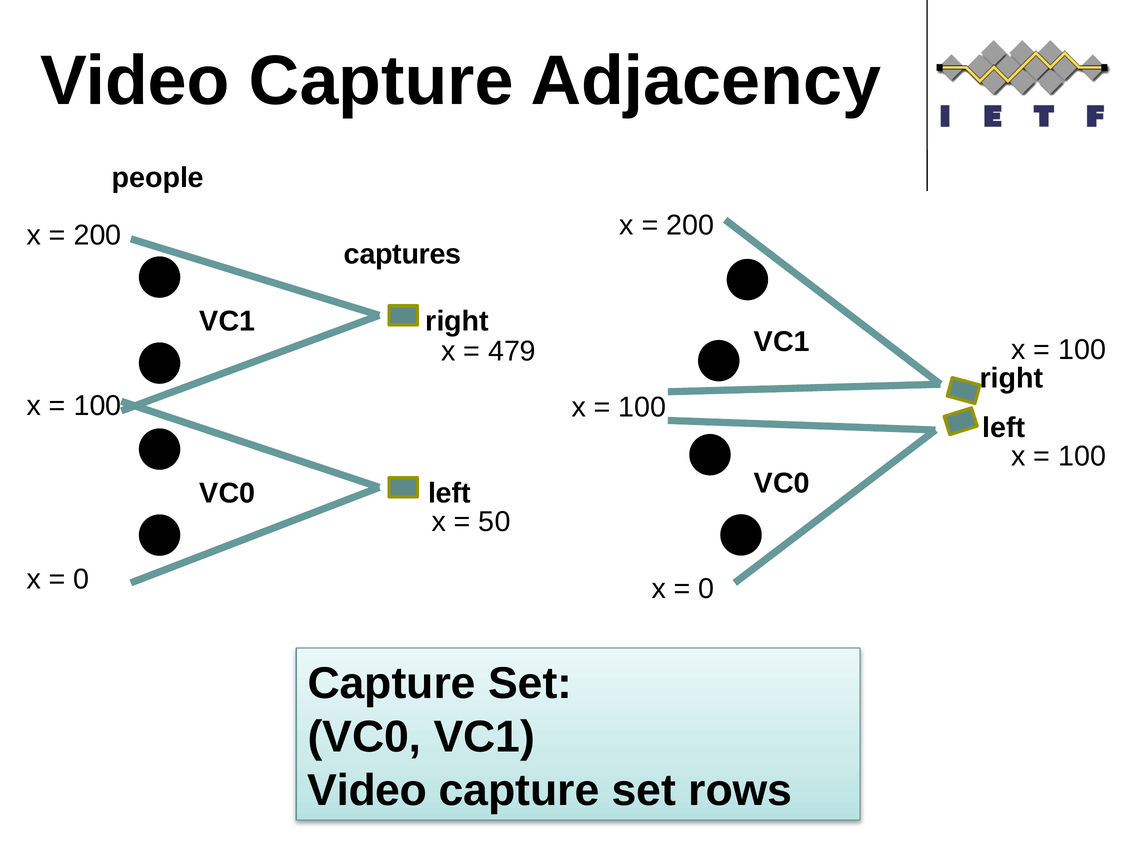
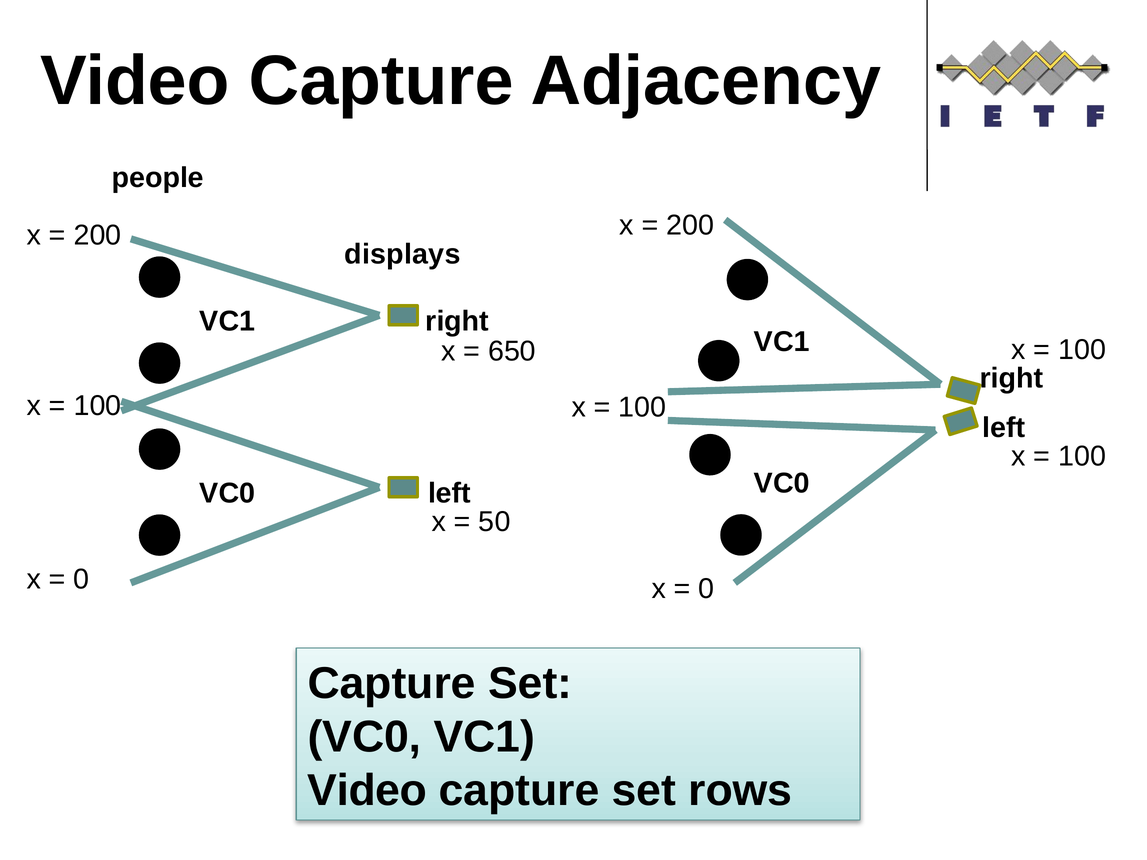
captures: captures -> displays
479: 479 -> 650
